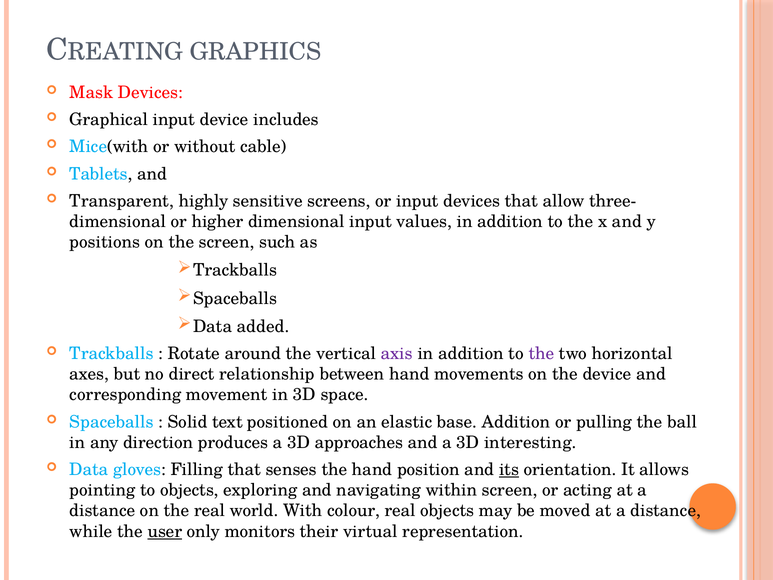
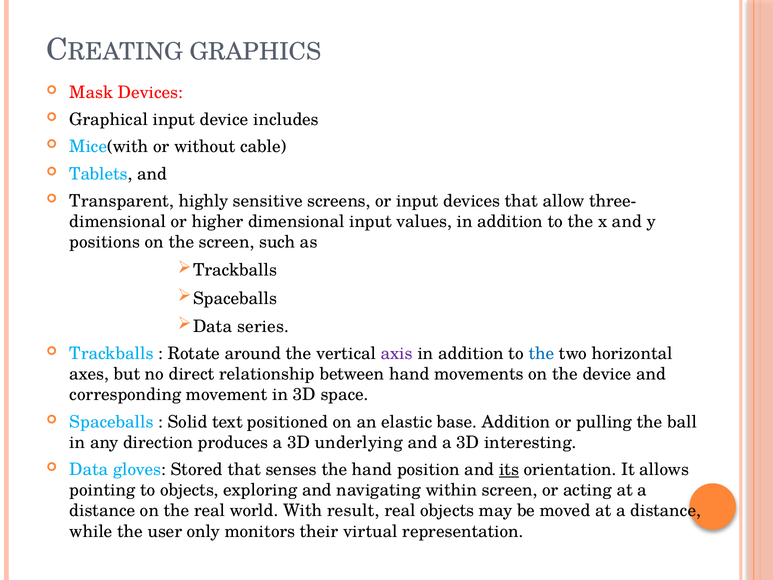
added: added -> series
the at (541, 353) colour: purple -> blue
approaches: approaches -> underlying
Filling: Filling -> Stored
colour: colour -> result
user underline: present -> none
